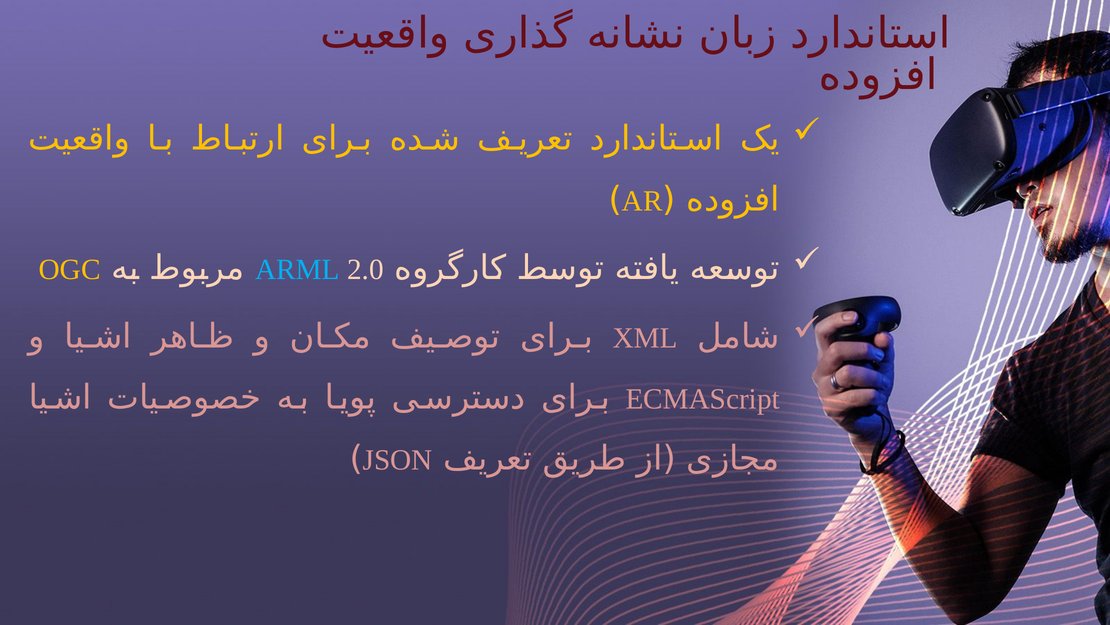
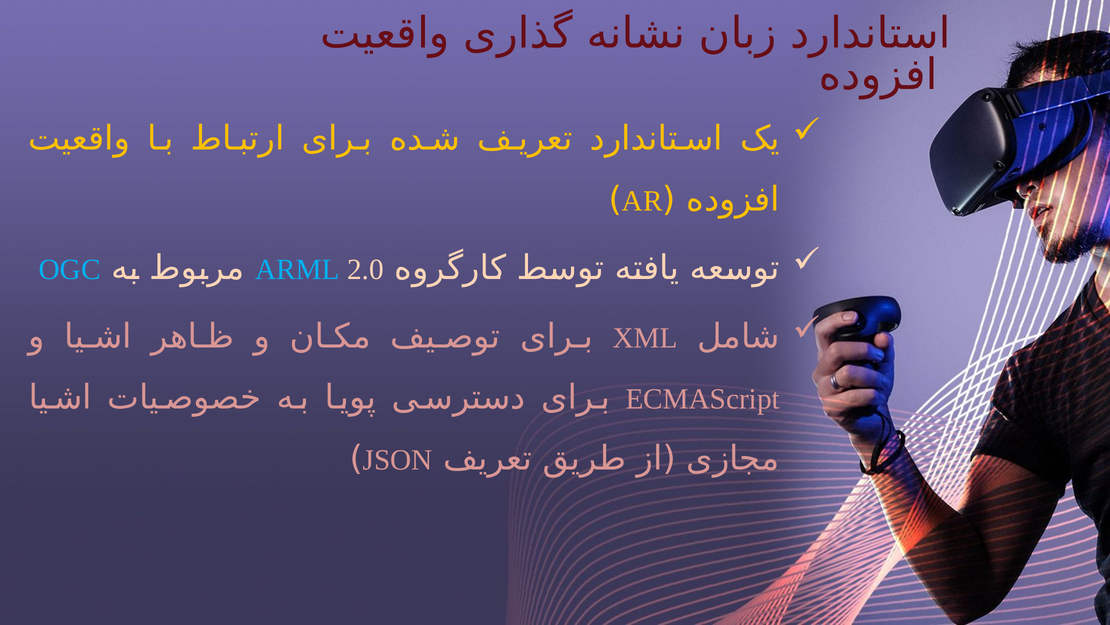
OGC colour: yellow -> light blue
